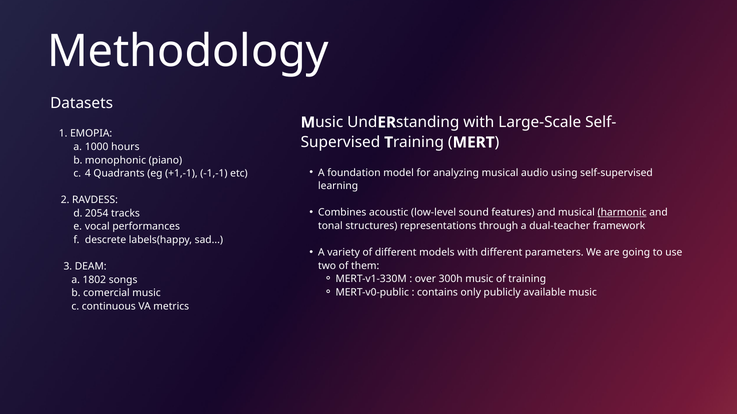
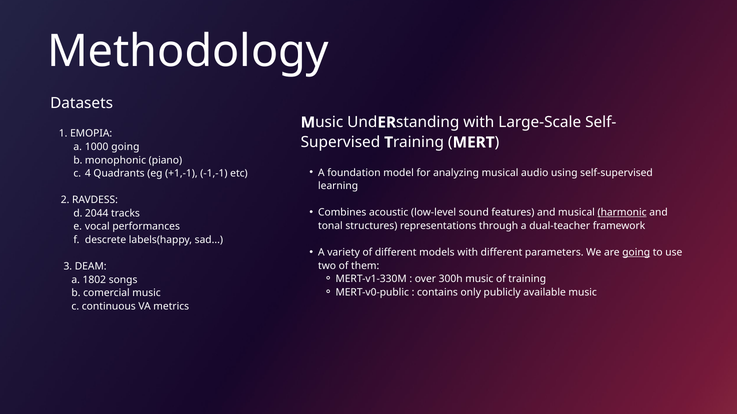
1000 hours: hours -> going
2054: 2054 -> 2044
going at (636, 253) underline: none -> present
